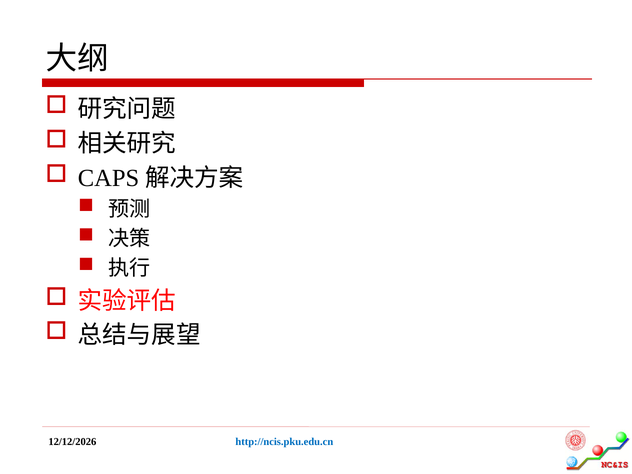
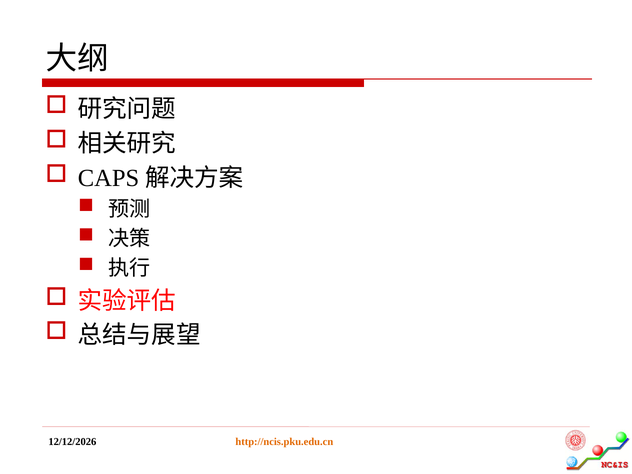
http://ncis.pku.edu.cn colour: blue -> orange
